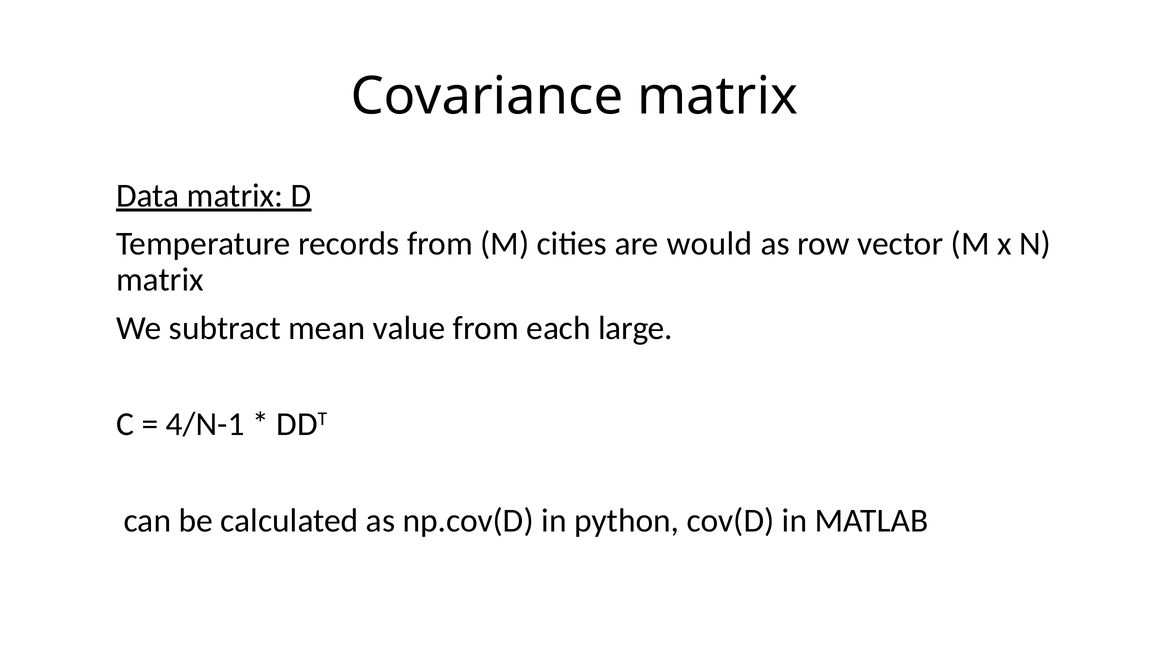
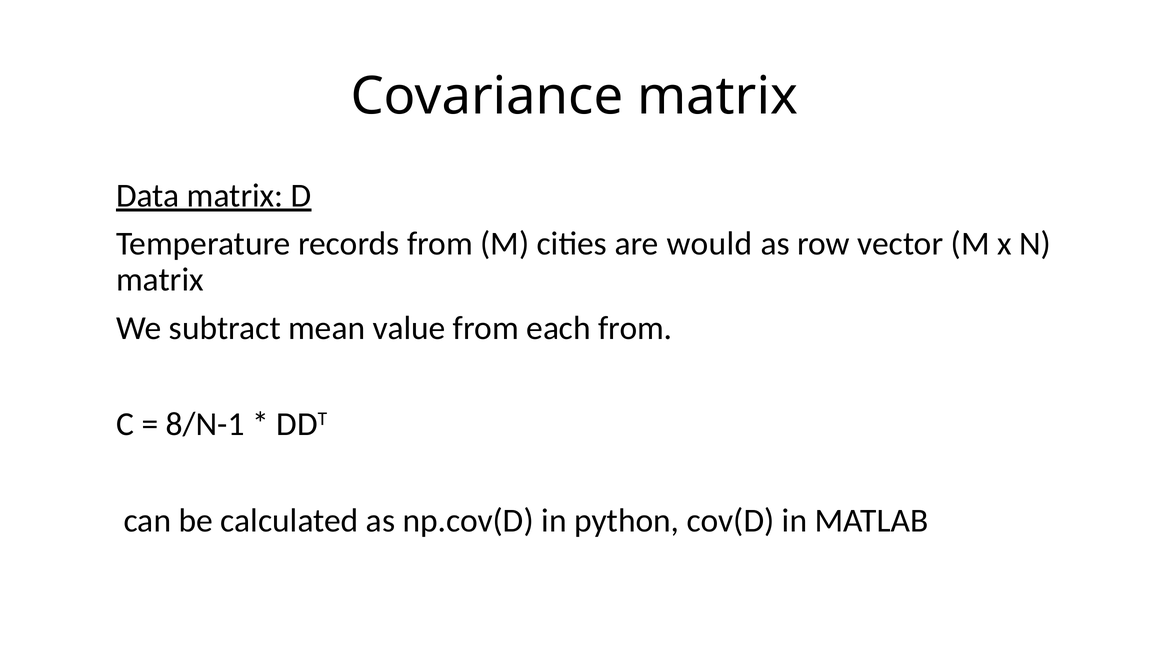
each large: large -> from
4/N-1: 4/N-1 -> 8/N-1
